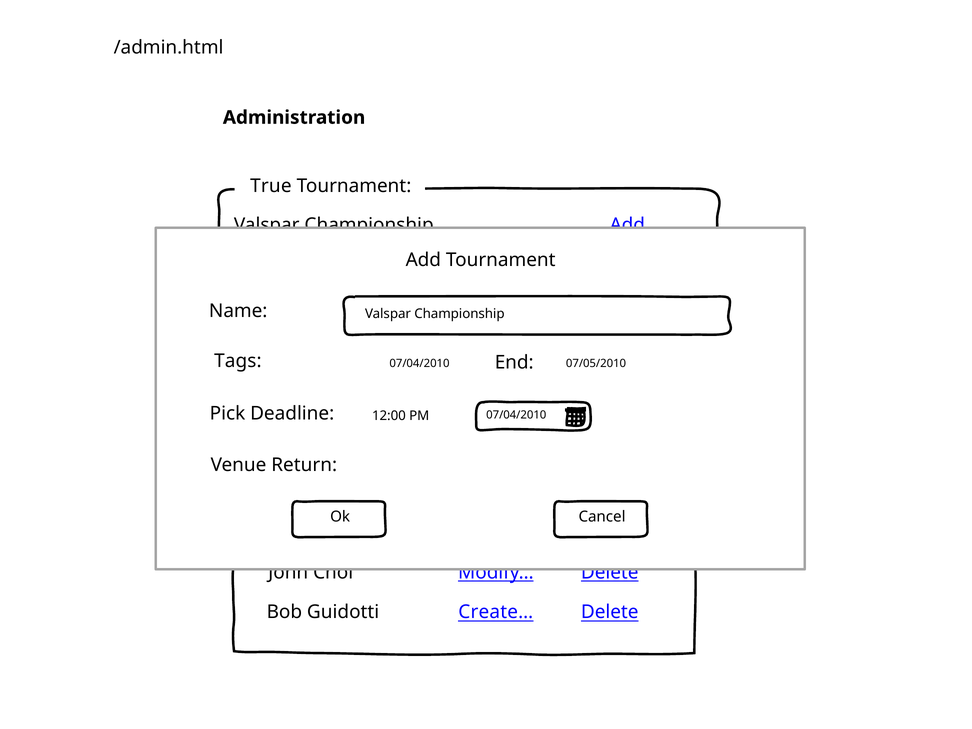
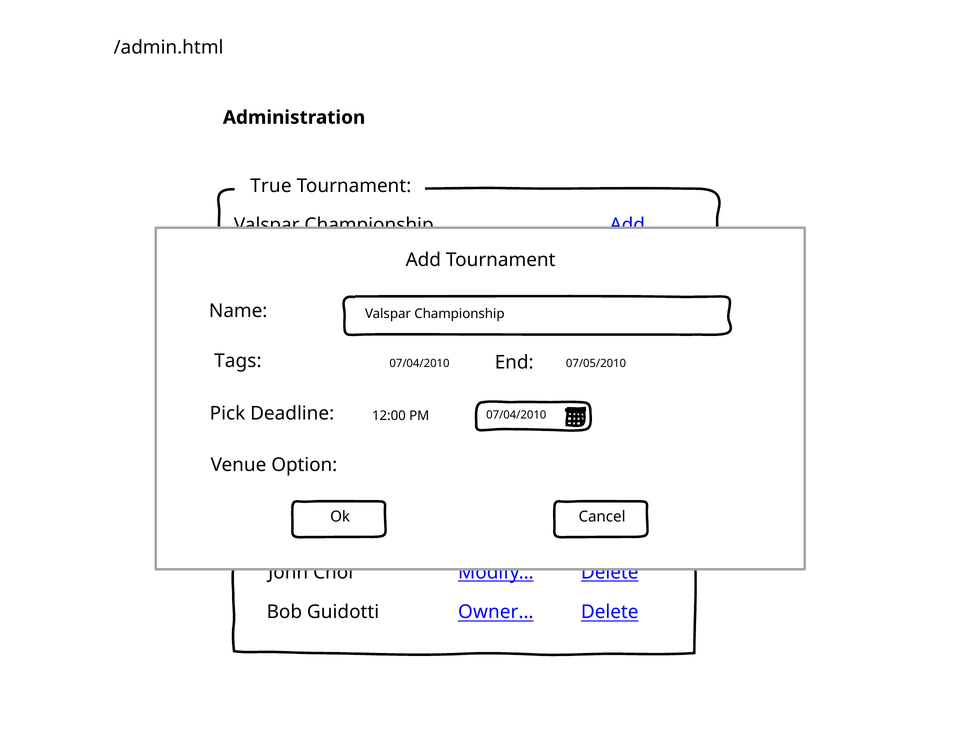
Return: Return -> Option
Create…: Create… -> Owner…
